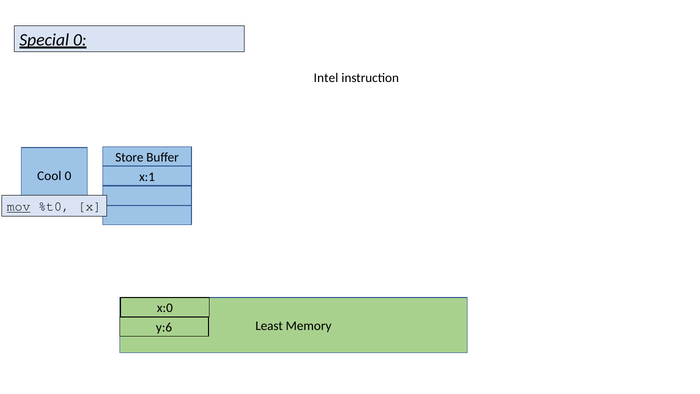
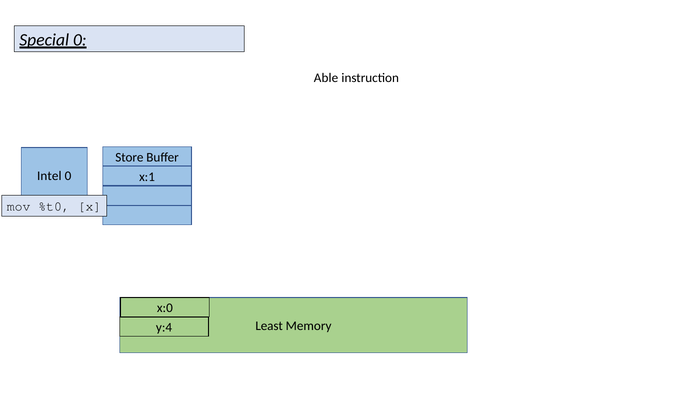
Intel: Intel -> Able
Cool: Cool -> Intel
mov underline: present -> none
y:6: y:6 -> y:4
